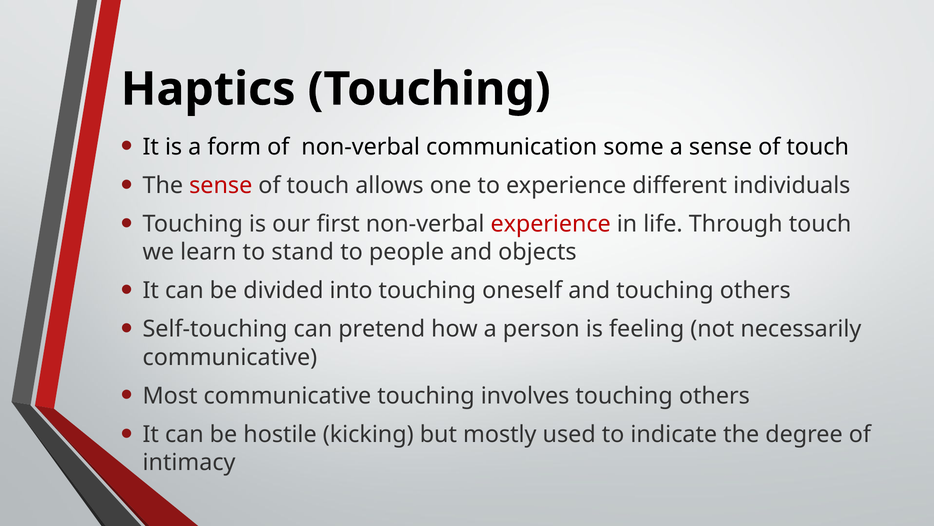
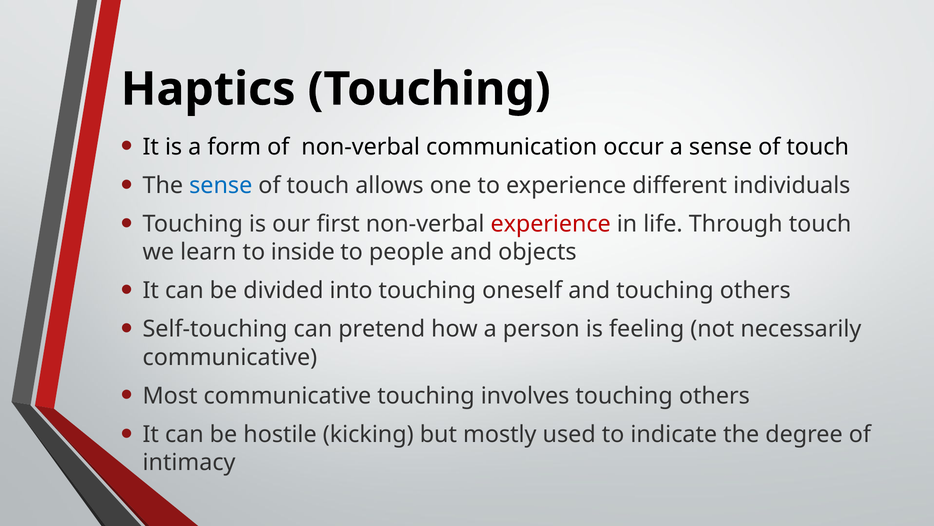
some: some -> occur
sense at (221, 185) colour: red -> blue
stand: stand -> inside
